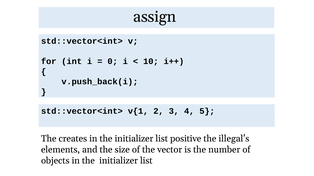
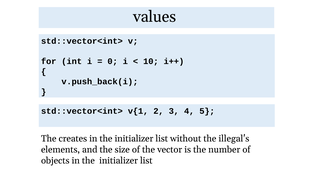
assign: assign -> values
positive: positive -> without
